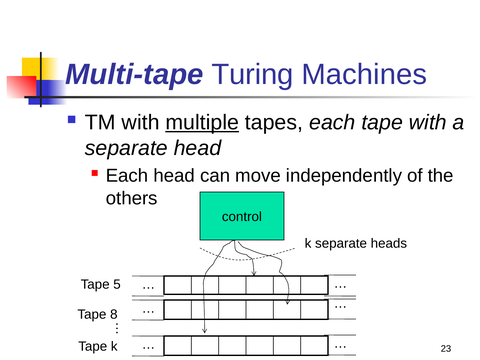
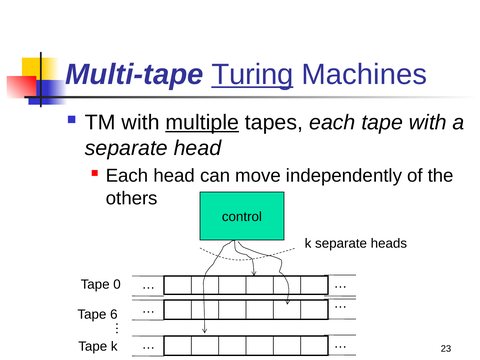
Turing underline: none -> present
5: 5 -> 0
8: 8 -> 6
